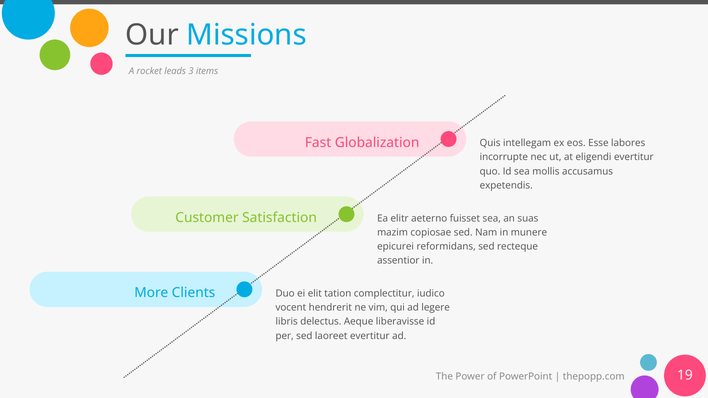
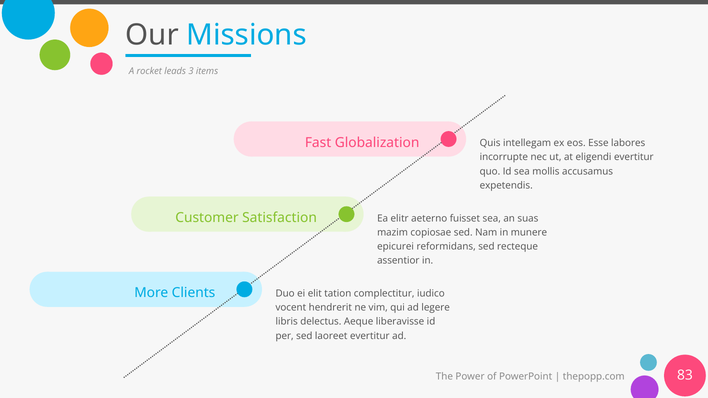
19: 19 -> 83
